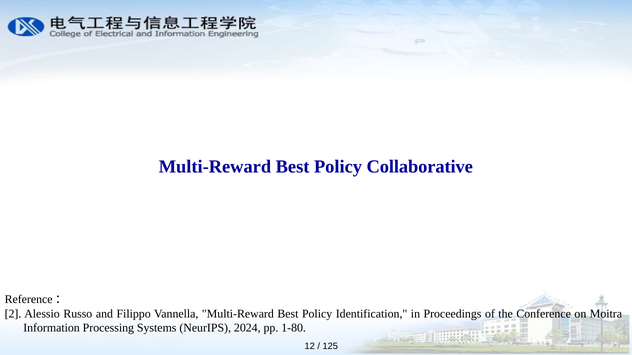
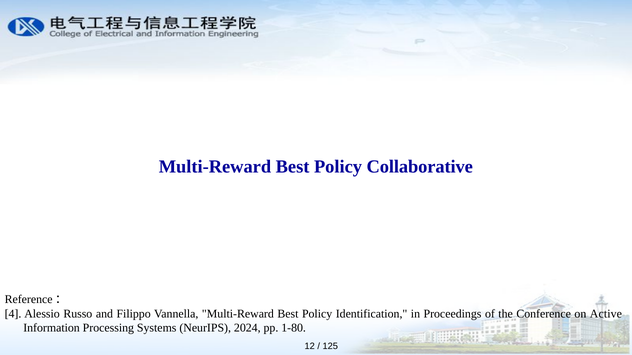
2: 2 -> 4
Moitra: Moitra -> Active
